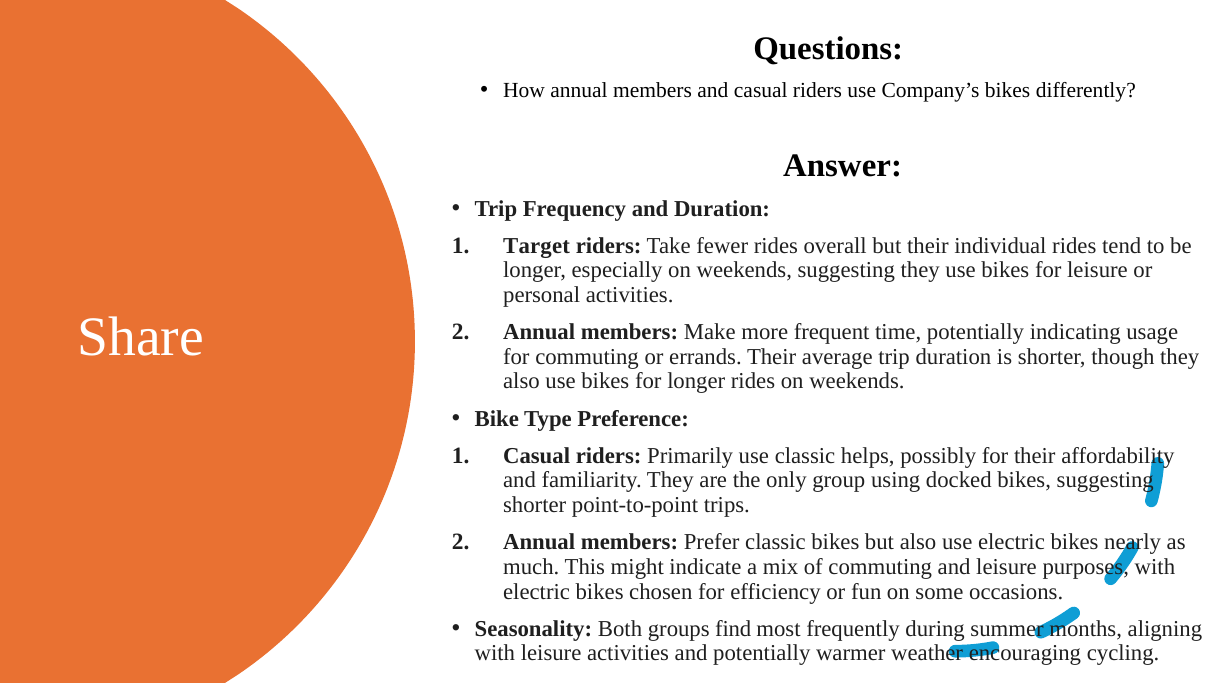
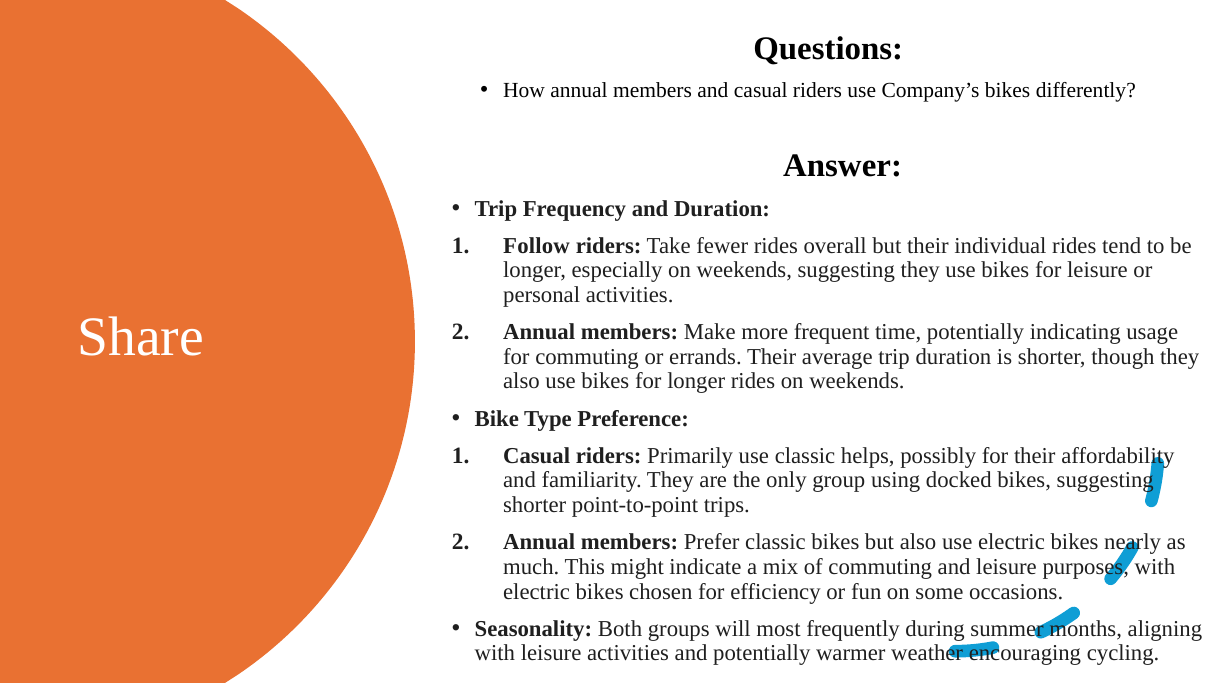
Target: Target -> Follow
find: find -> will
